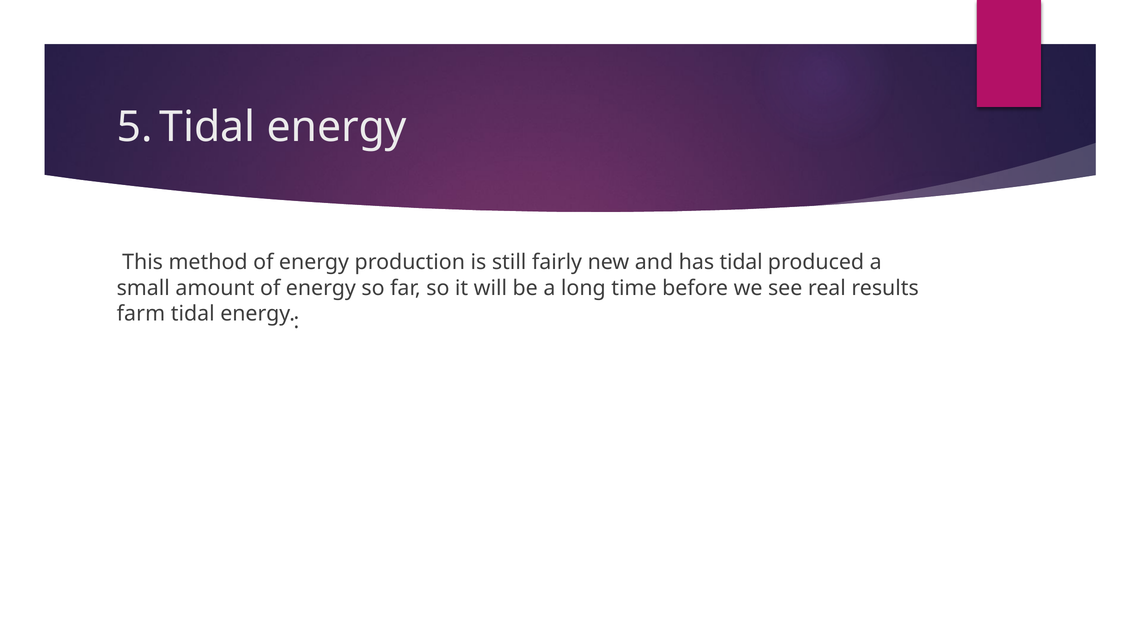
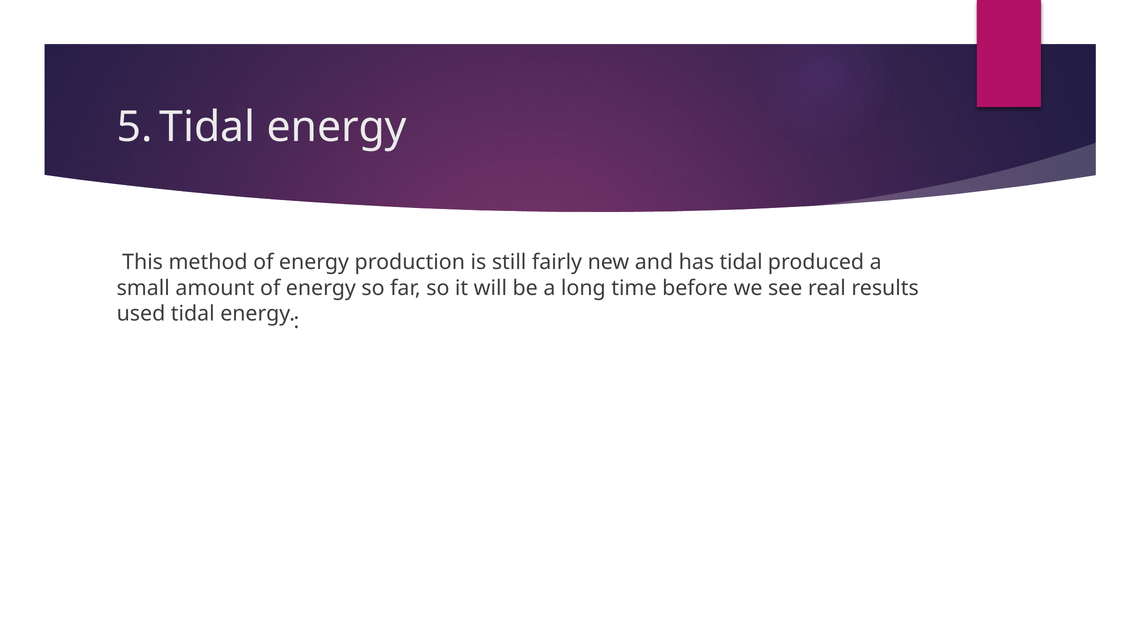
farm: farm -> used
